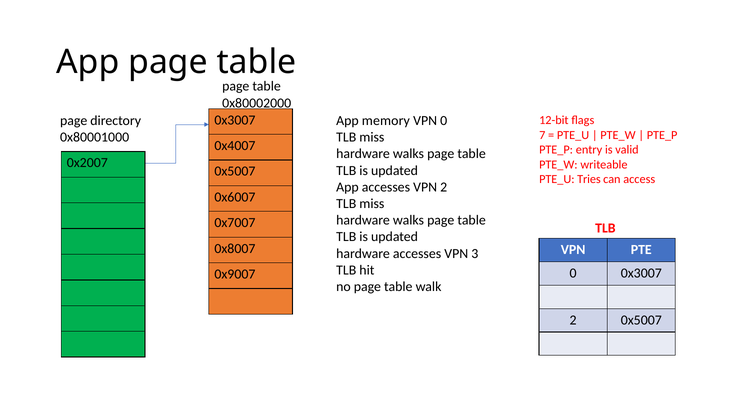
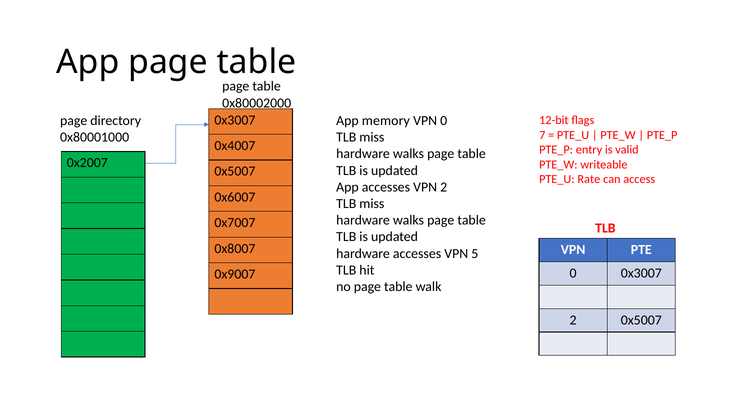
Tries: Tries -> Rate
3: 3 -> 5
